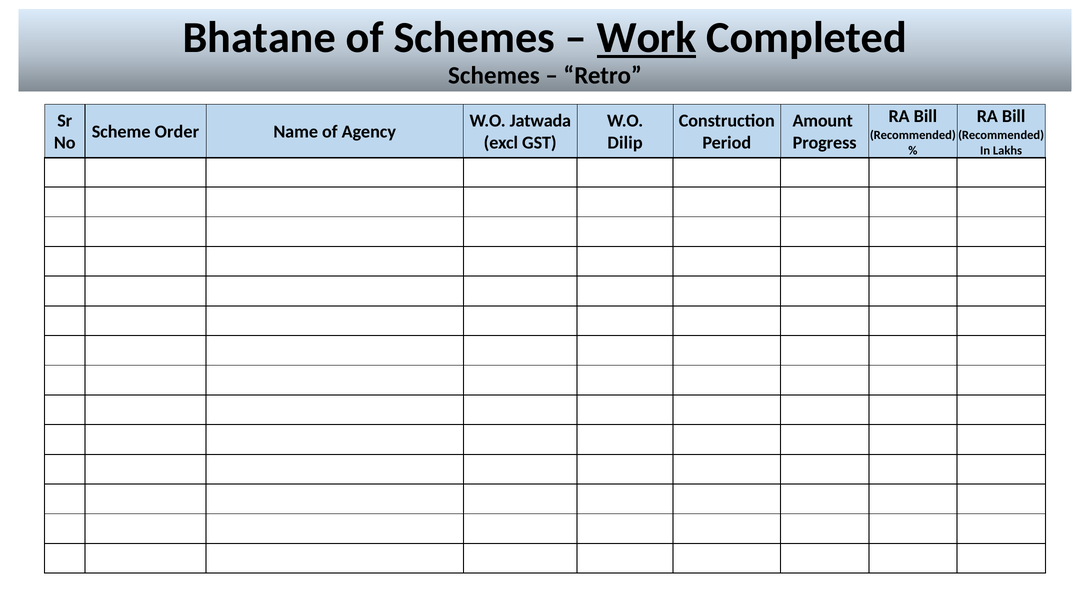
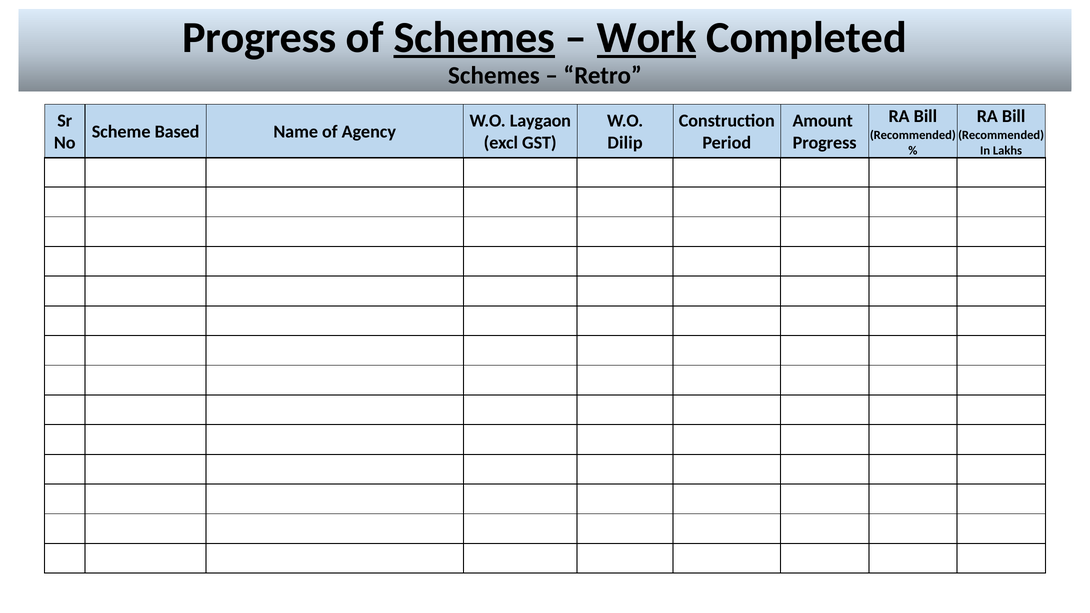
Bhatane at (259, 37): Bhatane -> Progress
Schemes at (474, 37) underline: none -> present
Jatwada: Jatwada -> Laygaon
Order: Order -> Based
